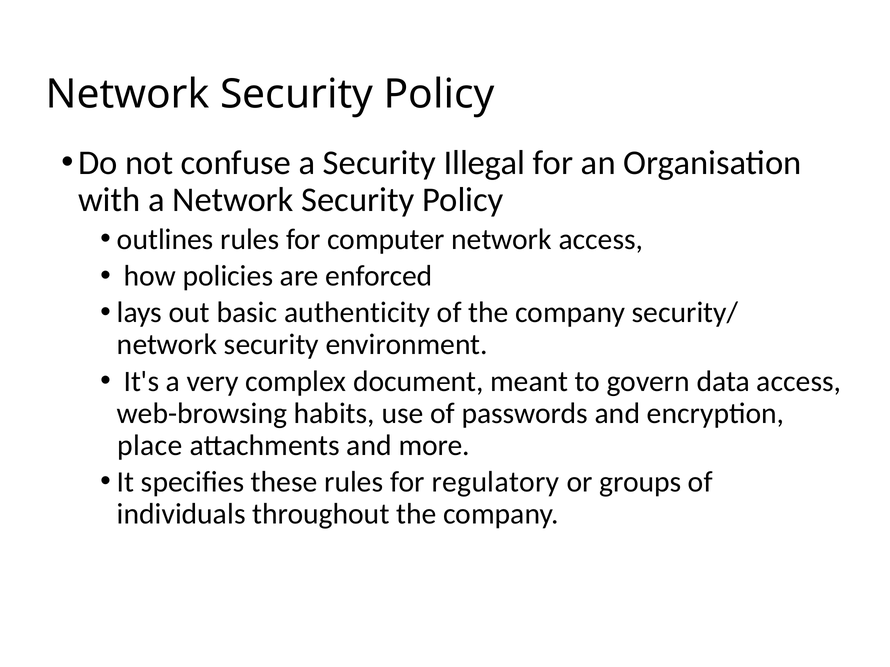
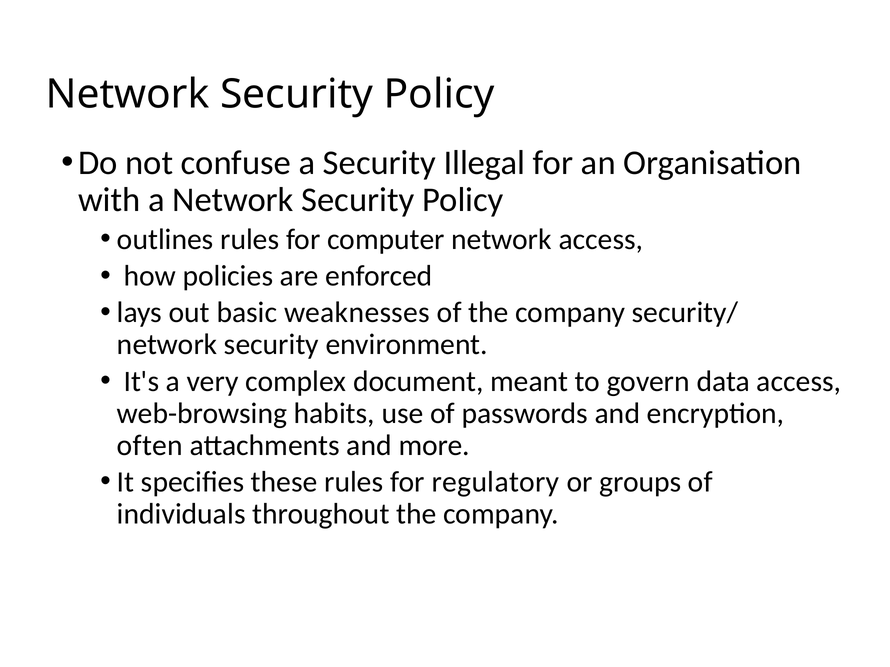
authenticity: authenticity -> weaknesses
place: place -> often
